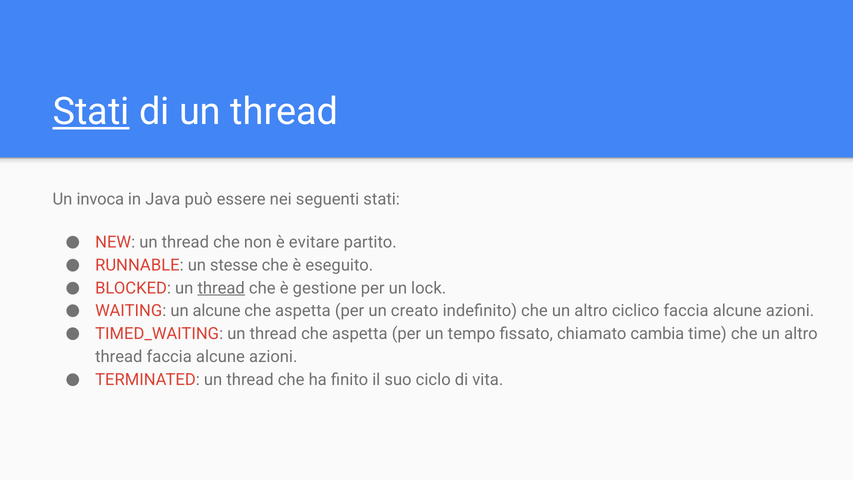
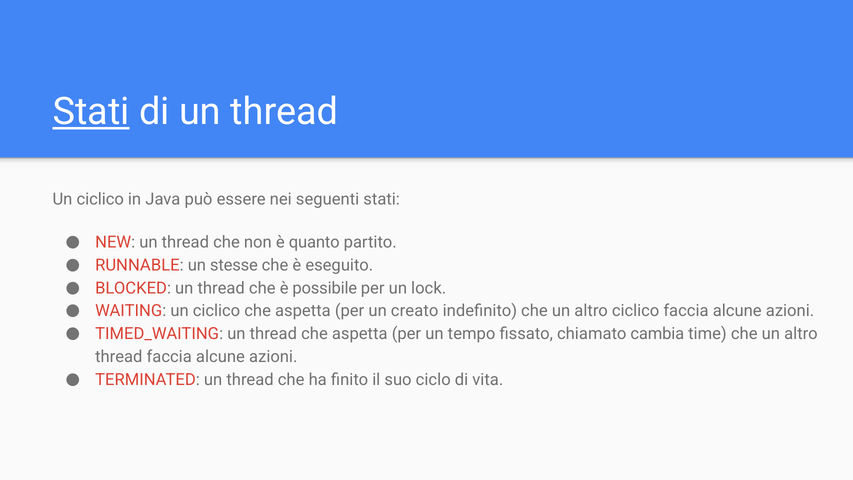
invoca at (100, 199): invoca -> ciclico
evitare: evitare -> quanto
thread at (221, 288) underline: present -> none
gestione: gestione -> possibile
WAITING un alcune: alcune -> ciclico
